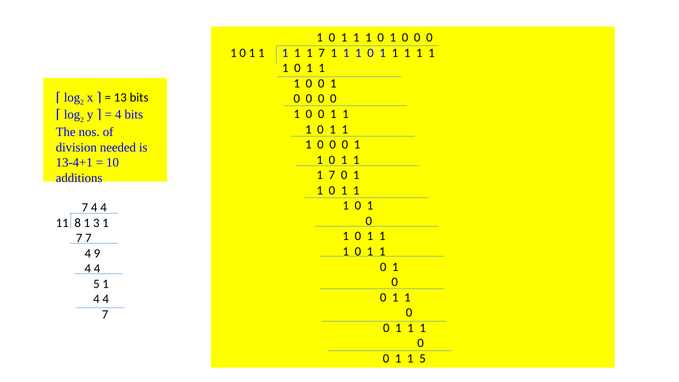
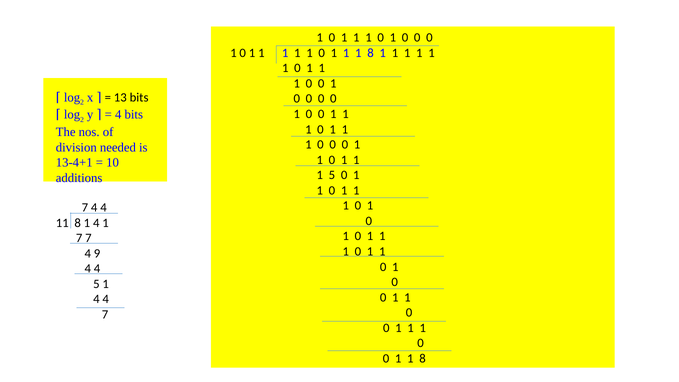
7 at (322, 53): 7 -> 0
0 at (371, 53): 0 -> 8
7 at (332, 175): 7 -> 5
8 1 3: 3 -> 4
0 1 1 5: 5 -> 8
